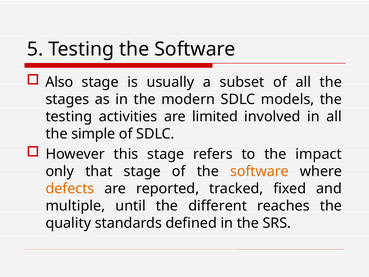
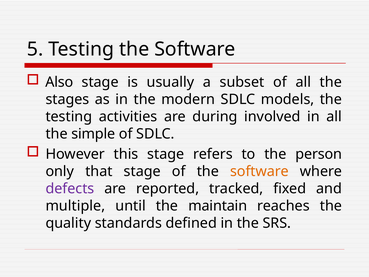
limited: limited -> during
impact: impact -> person
defects colour: orange -> purple
different: different -> maintain
